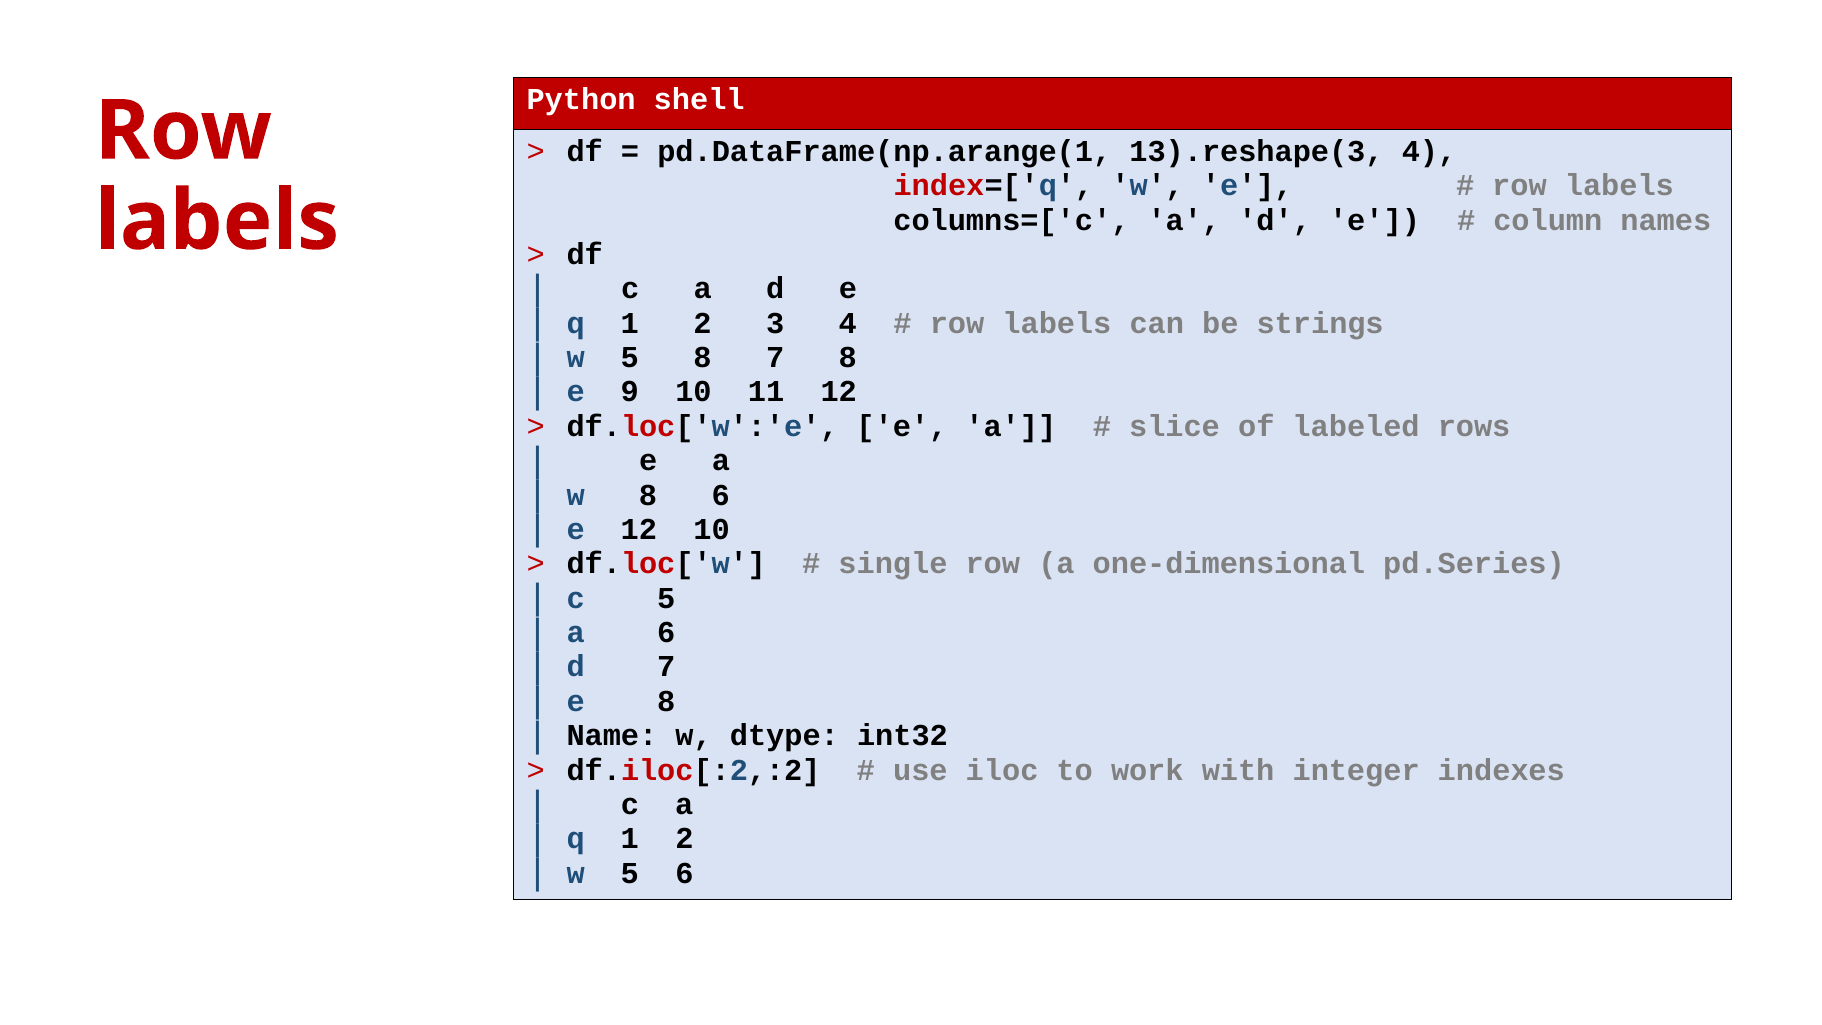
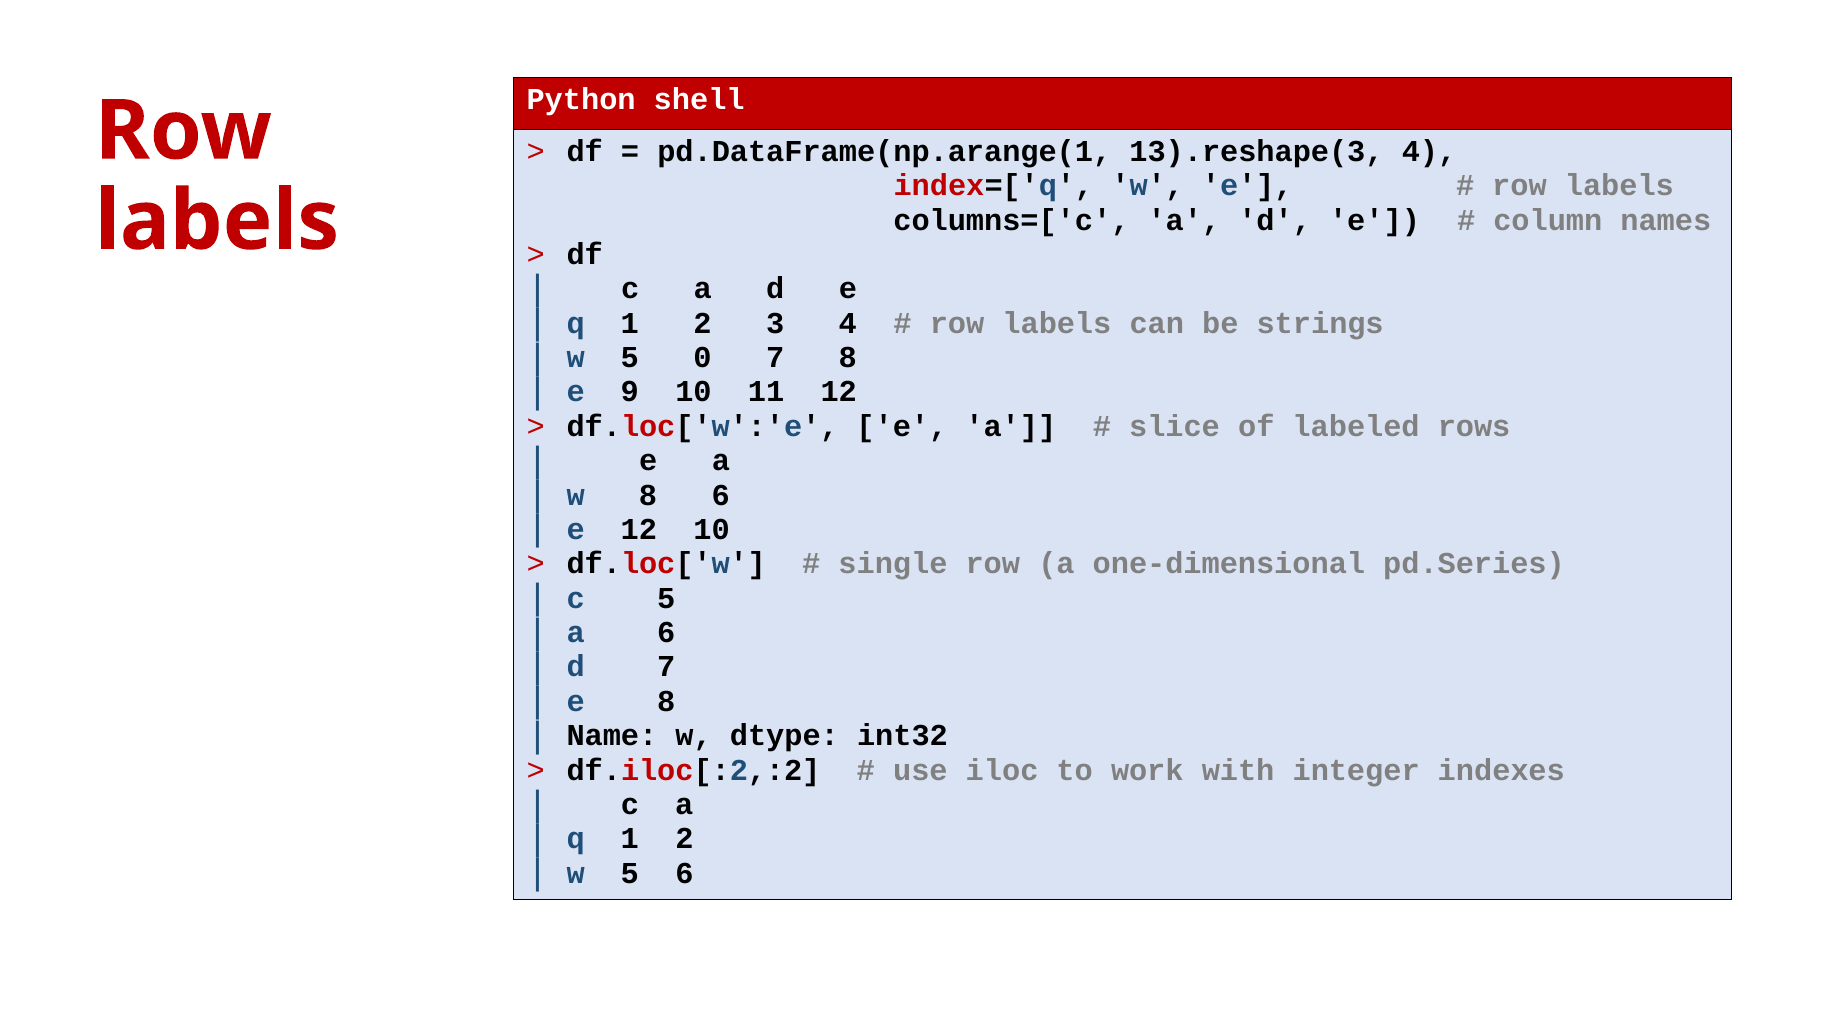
5 8: 8 -> 0
